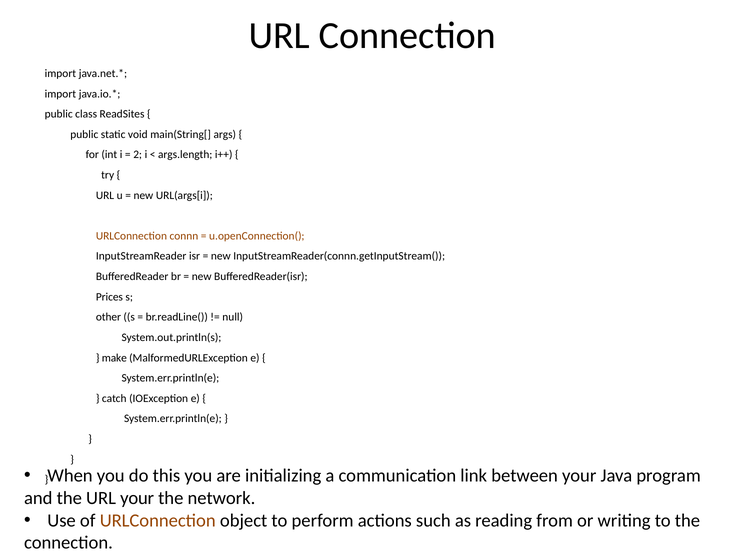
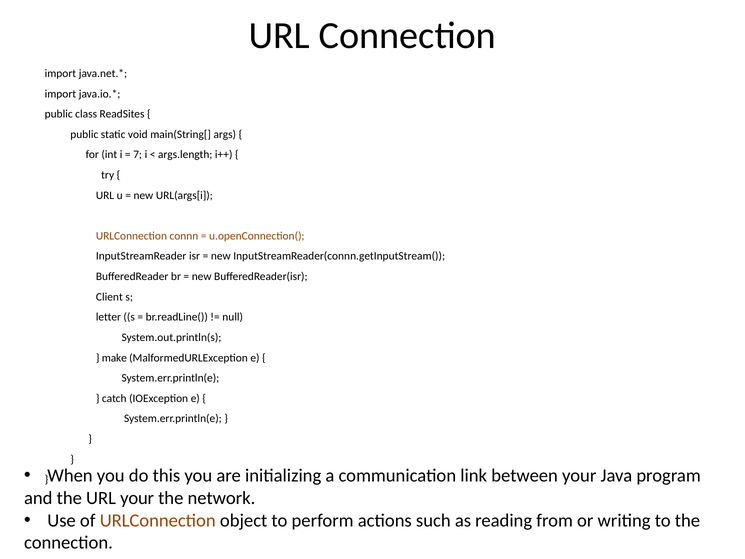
2: 2 -> 7
Prices: Prices -> Client
other: other -> letter
